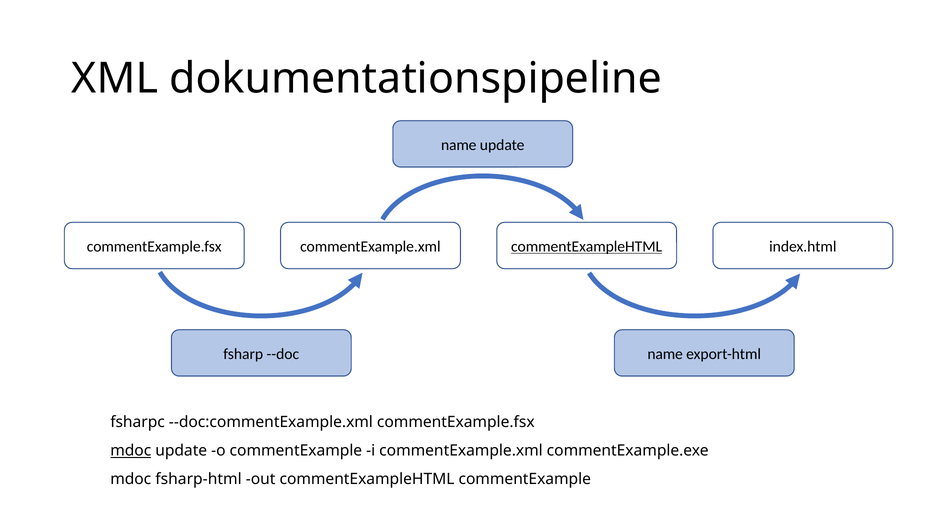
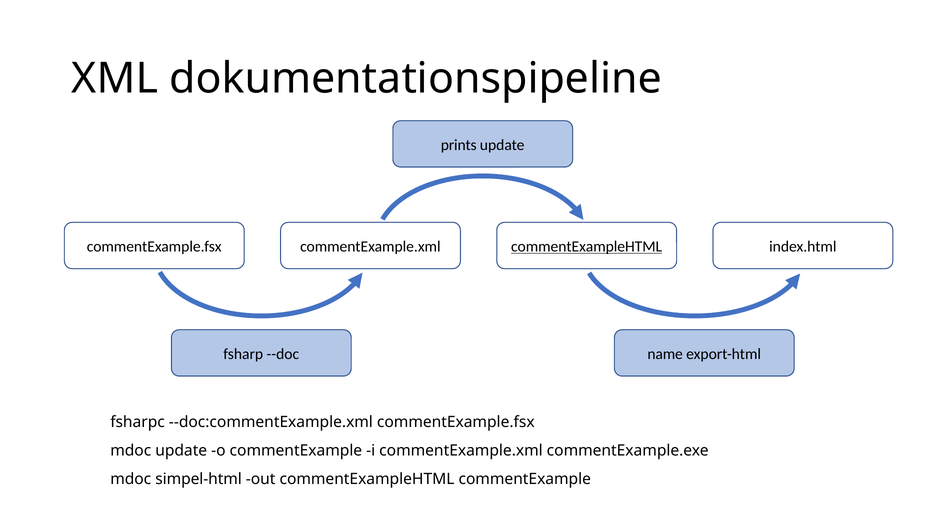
name at (459, 145): name -> prints
mdoc at (131, 451) underline: present -> none
fsharp-html: fsharp-html -> simpel-html
